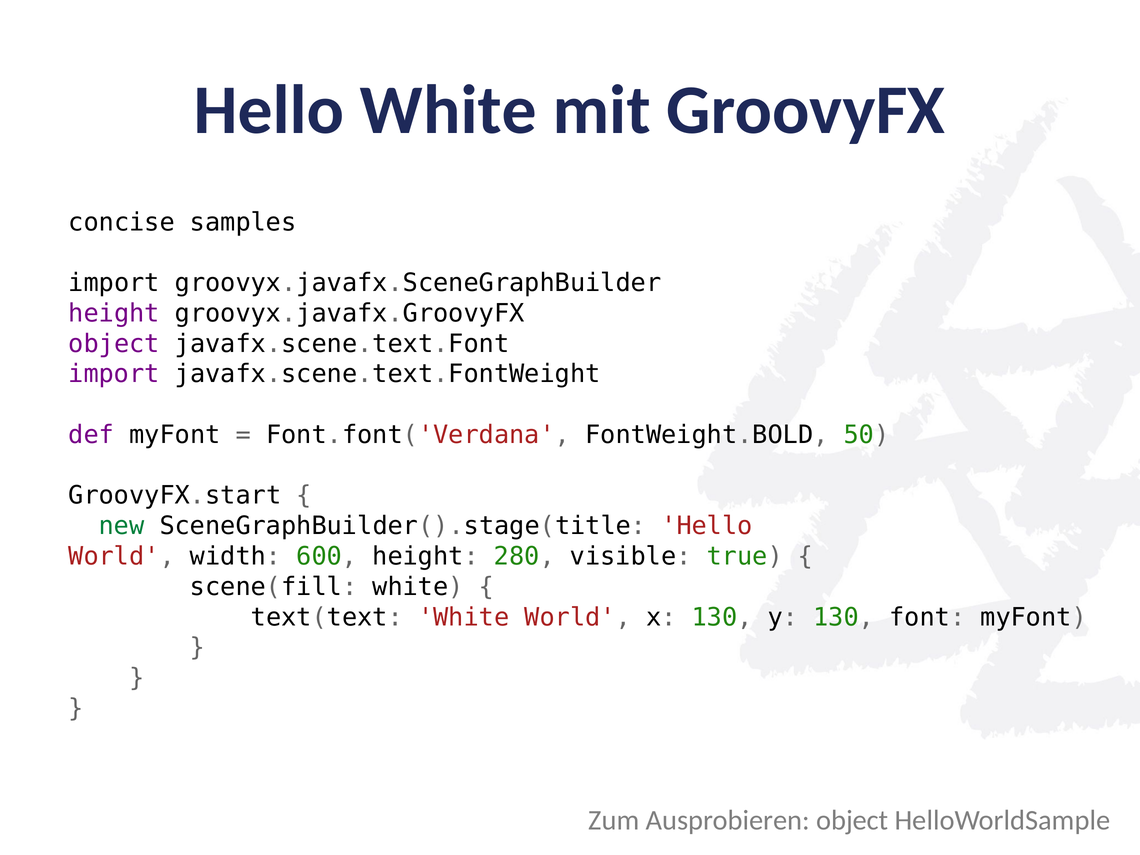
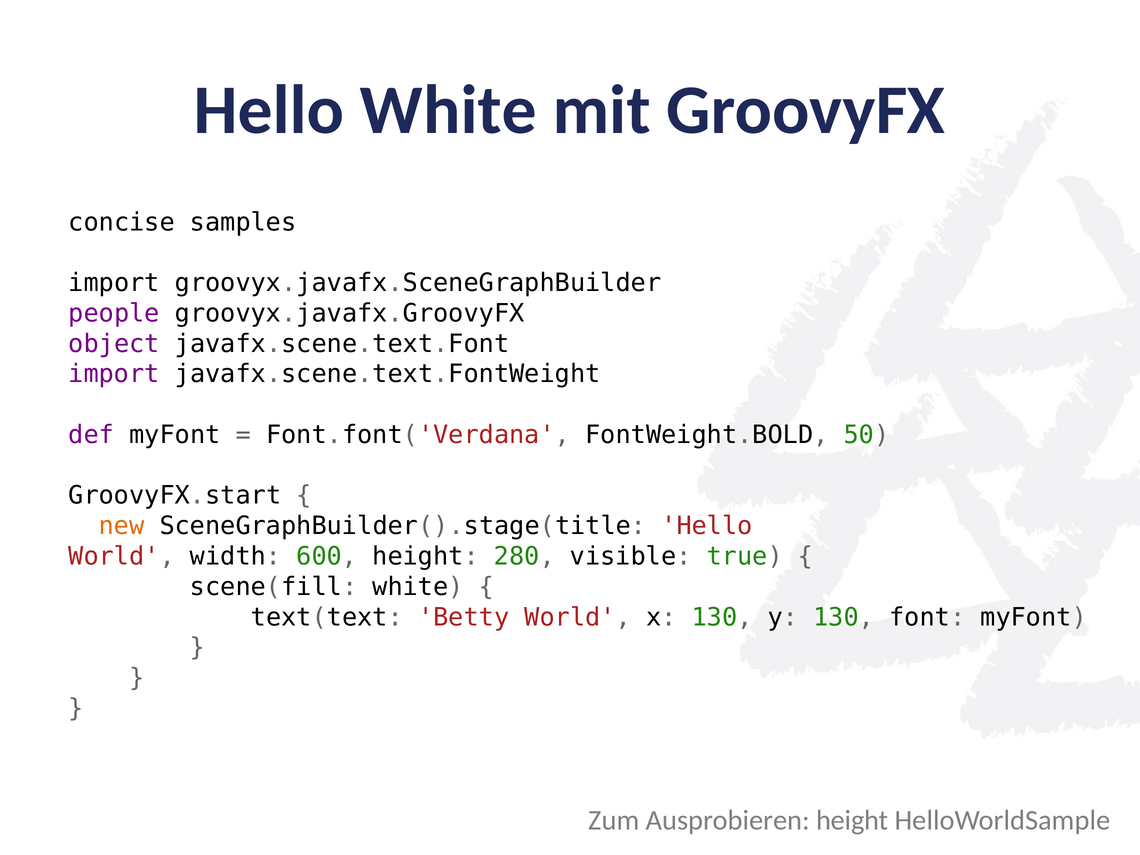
height at (114, 313): height -> people
new colour: green -> orange
text(text White: White -> Betty
Ausprobieren object: object -> height
